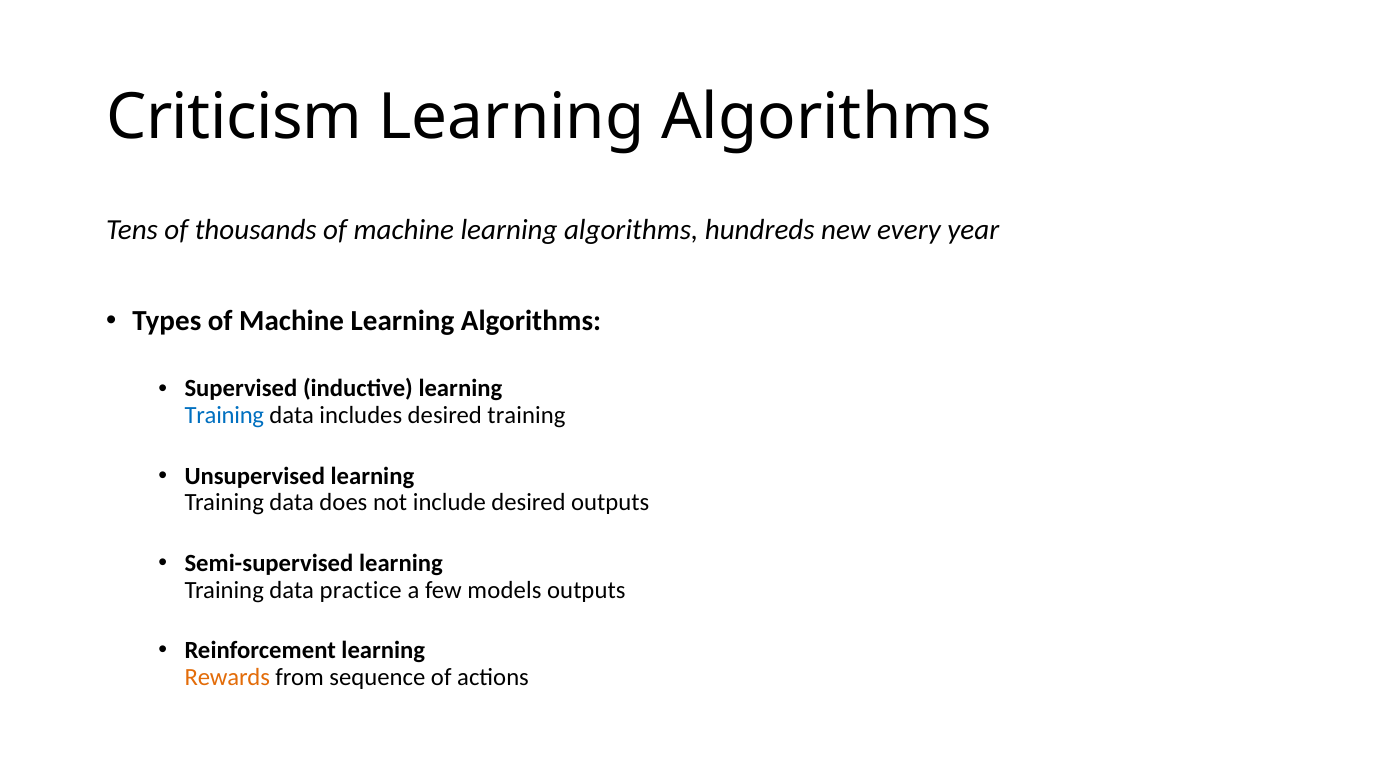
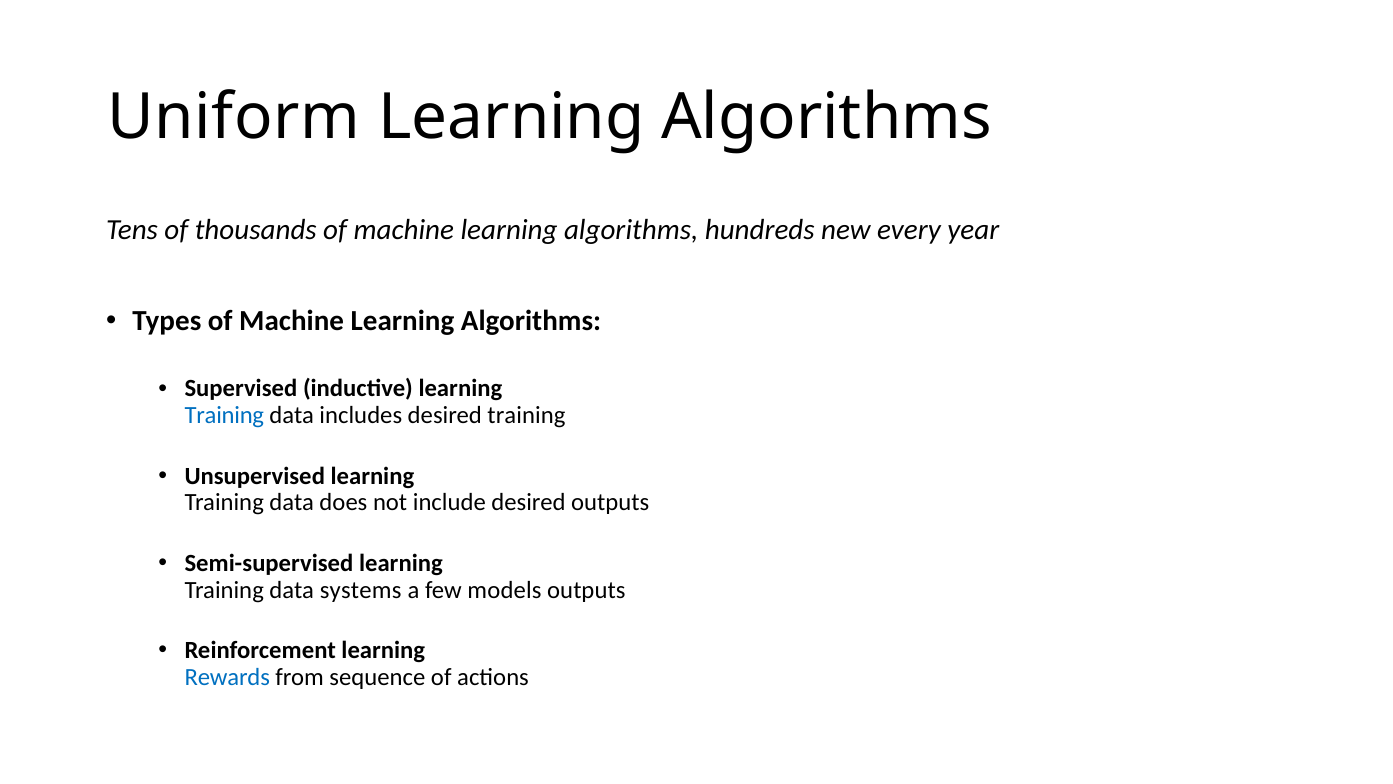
Criticism: Criticism -> Uniform
practice: practice -> systems
Rewards colour: orange -> blue
